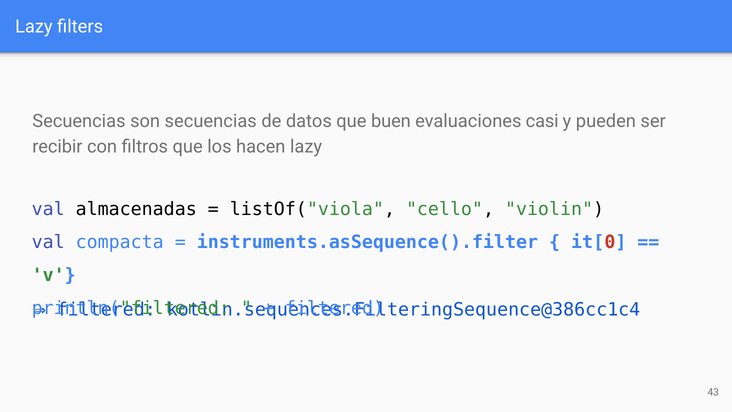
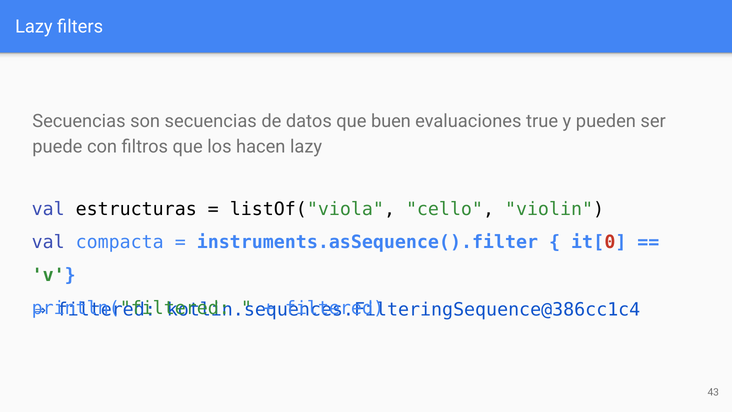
casi: casi -> true
recibir: recibir -> puede
almacenadas: almacenadas -> estructuras
